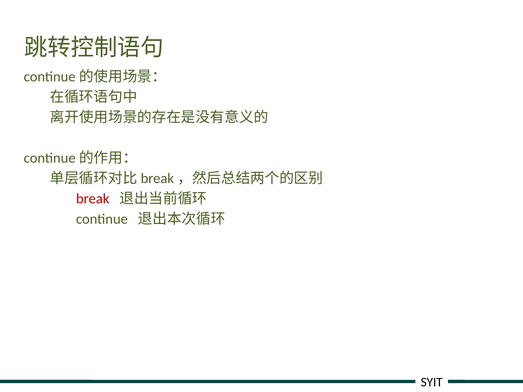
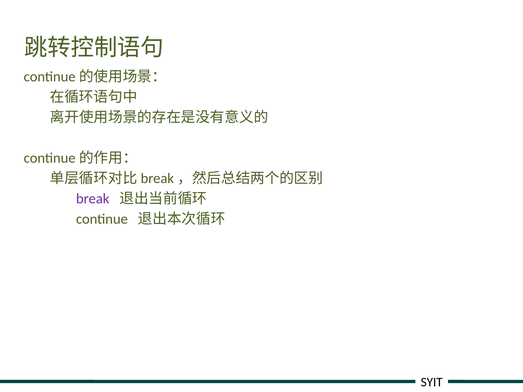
break colour: red -> purple
